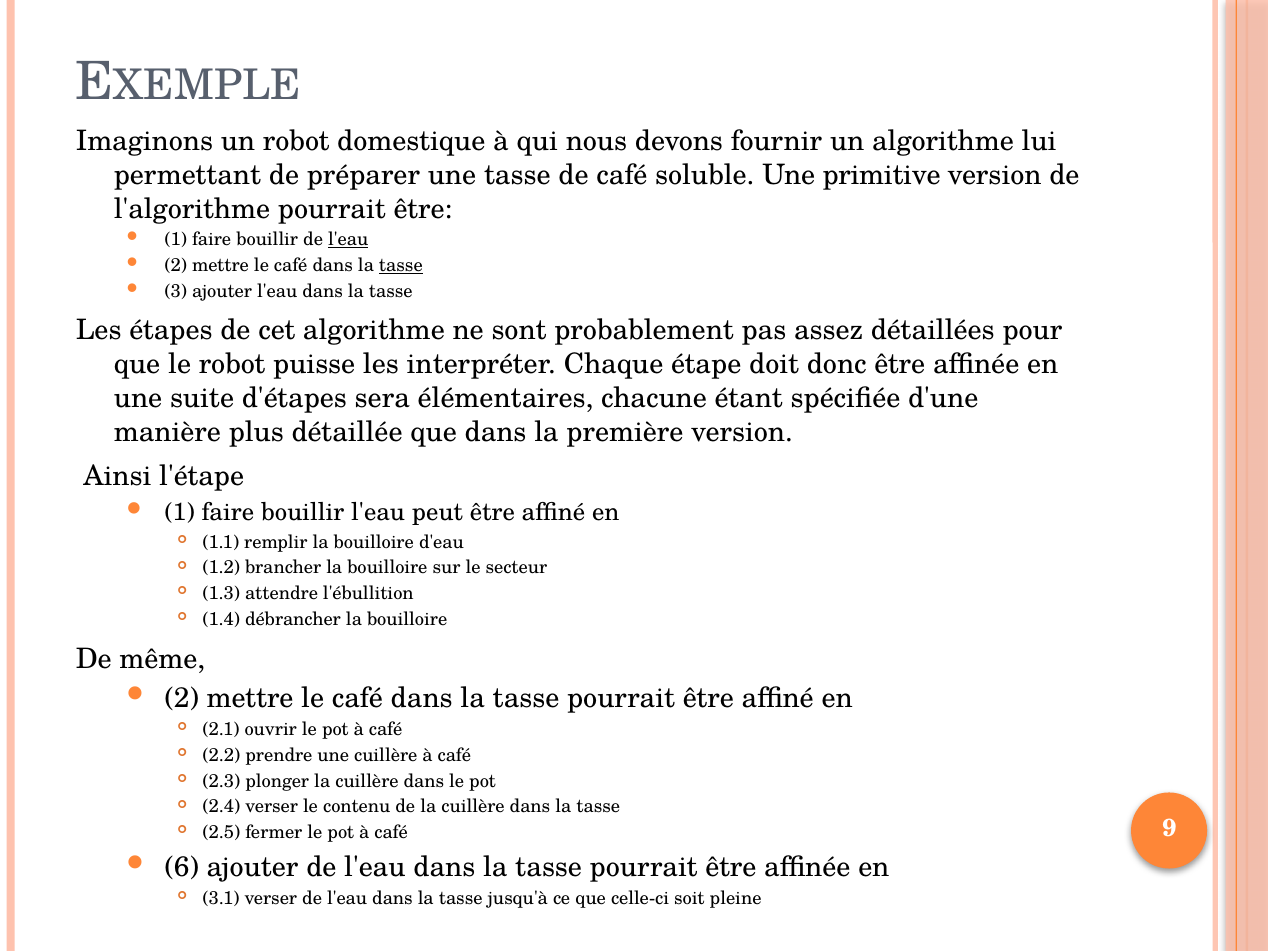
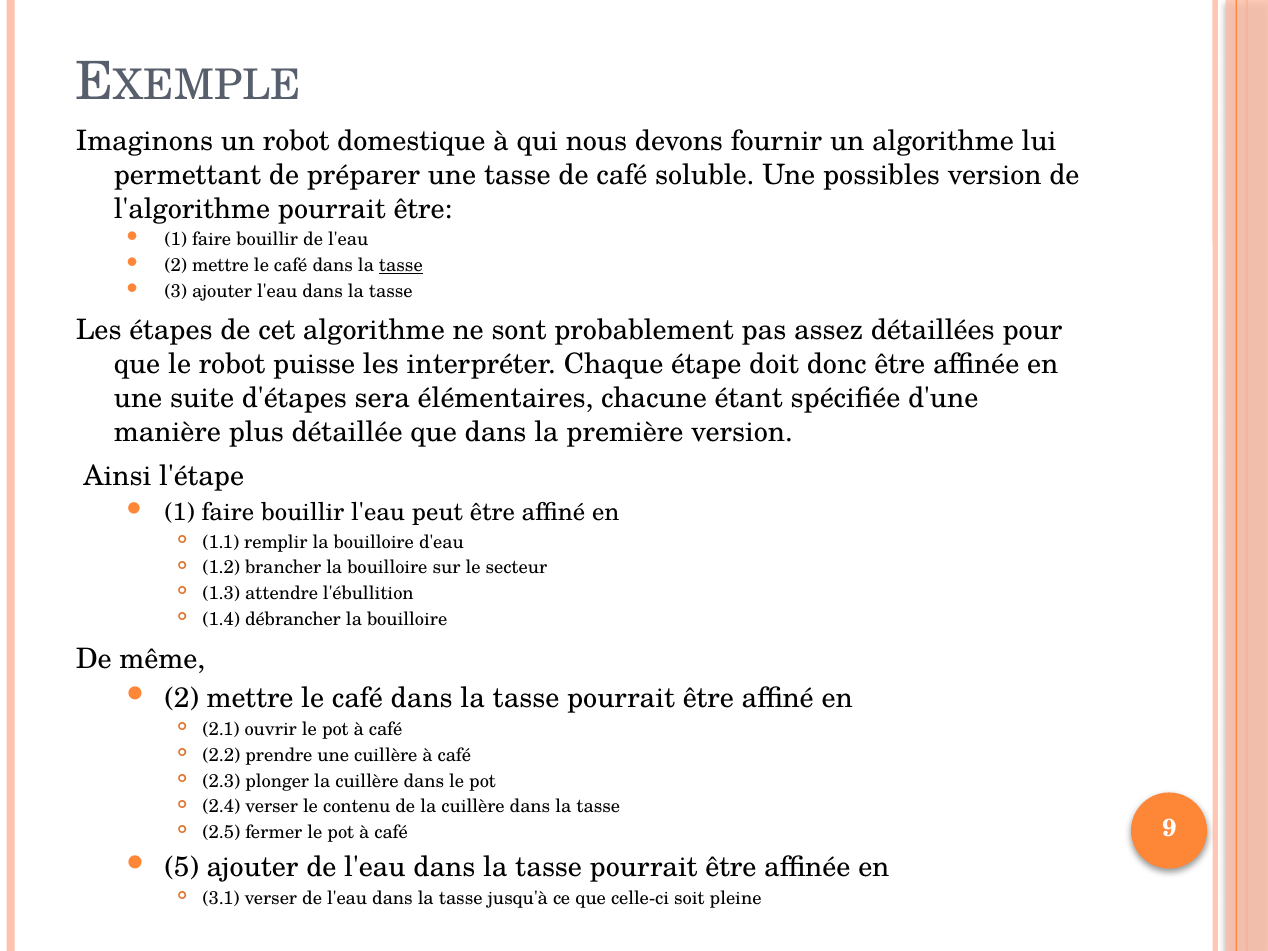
primitive: primitive -> possibles
l'eau at (348, 240) underline: present -> none
6: 6 -> 5
